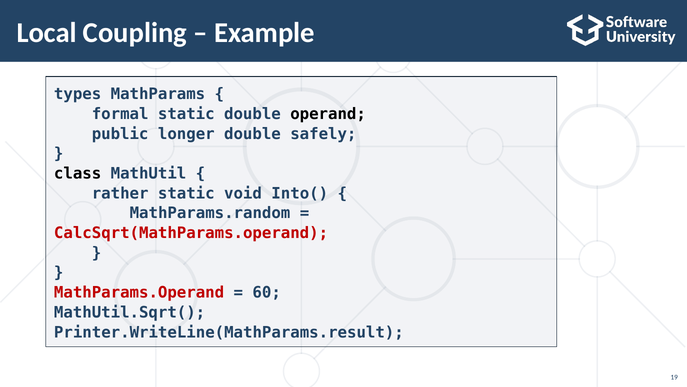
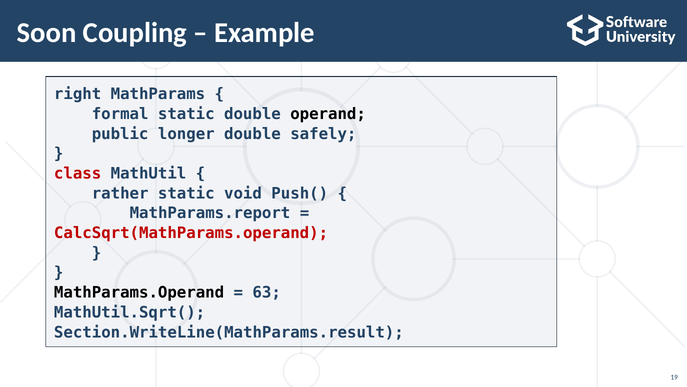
Local: Local -> Soon
types: types -> right
class colour: black -> red
Into(: Into( -> Push(
MathParams.random: MathParams.random -> MathParams.report
MathParams.Operand colour: red -> black
60: 60 -> 63
Printer.WriteLine(MathParams.result: Printer.WriteLine(MathParams.result -> Section.WriteLine(MathParams.result
